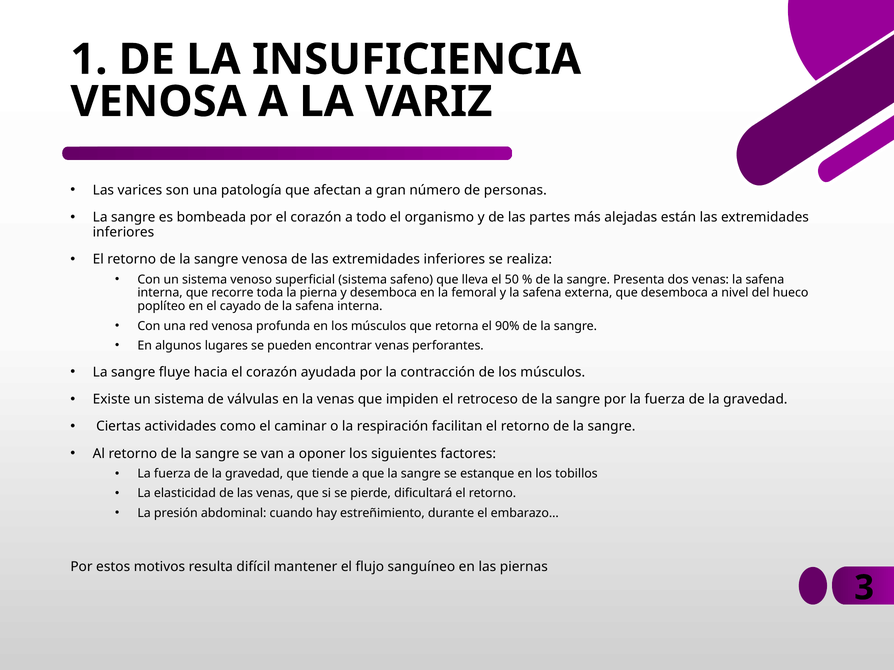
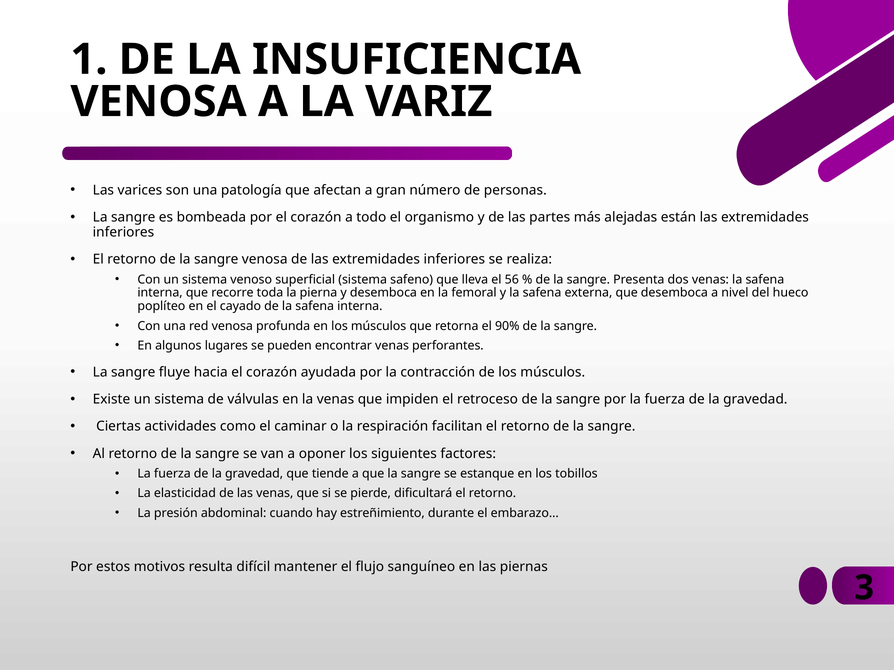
50: 50 -> 56
